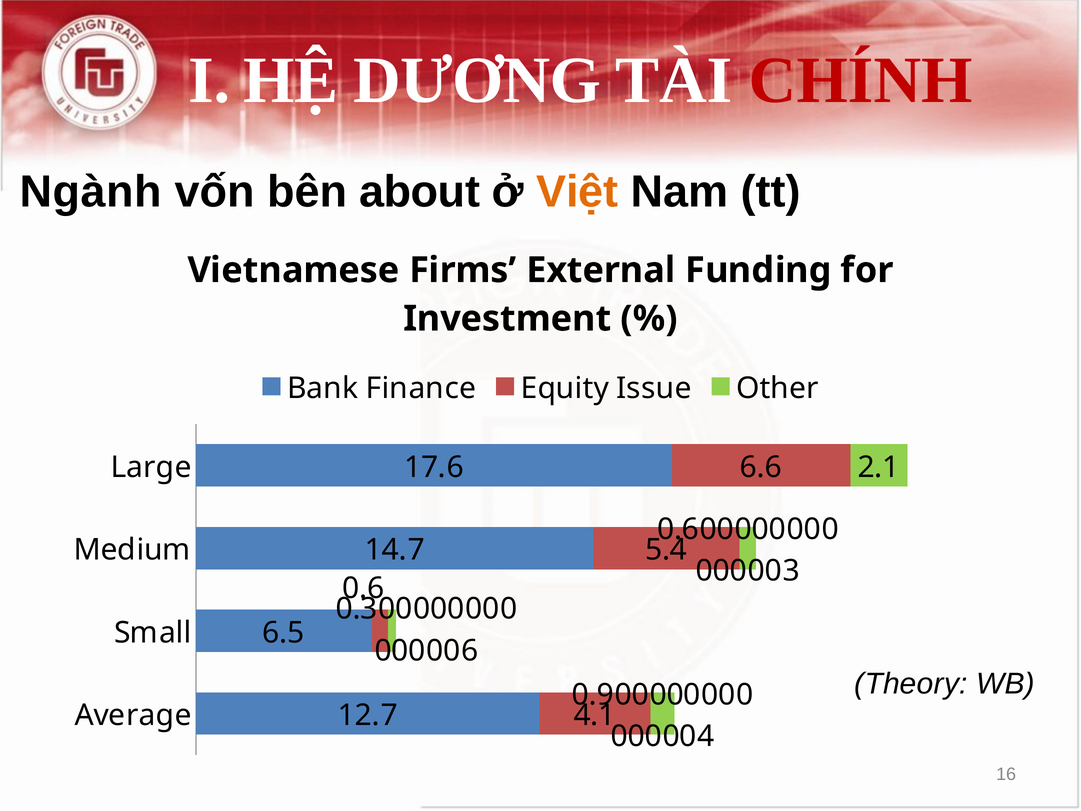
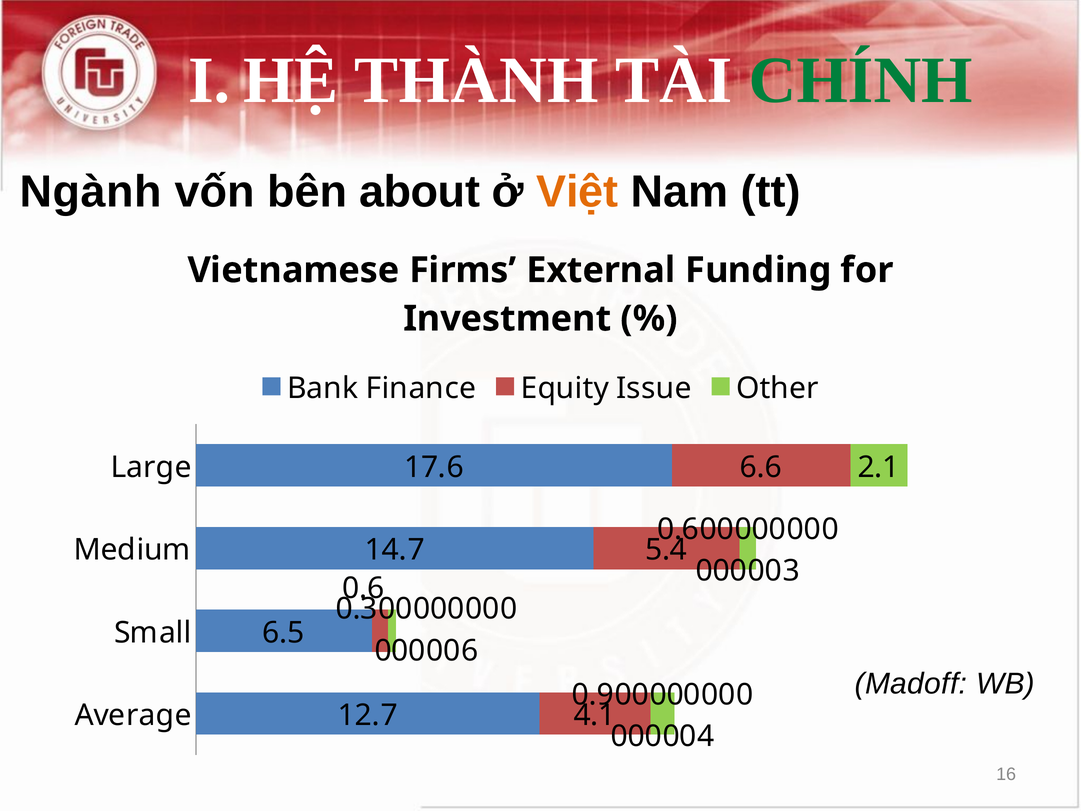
DƯƠNG: DƯƠNG -> THÀNH
CHÍNH colour: red -> green
Theory: Theory -> Madoff
